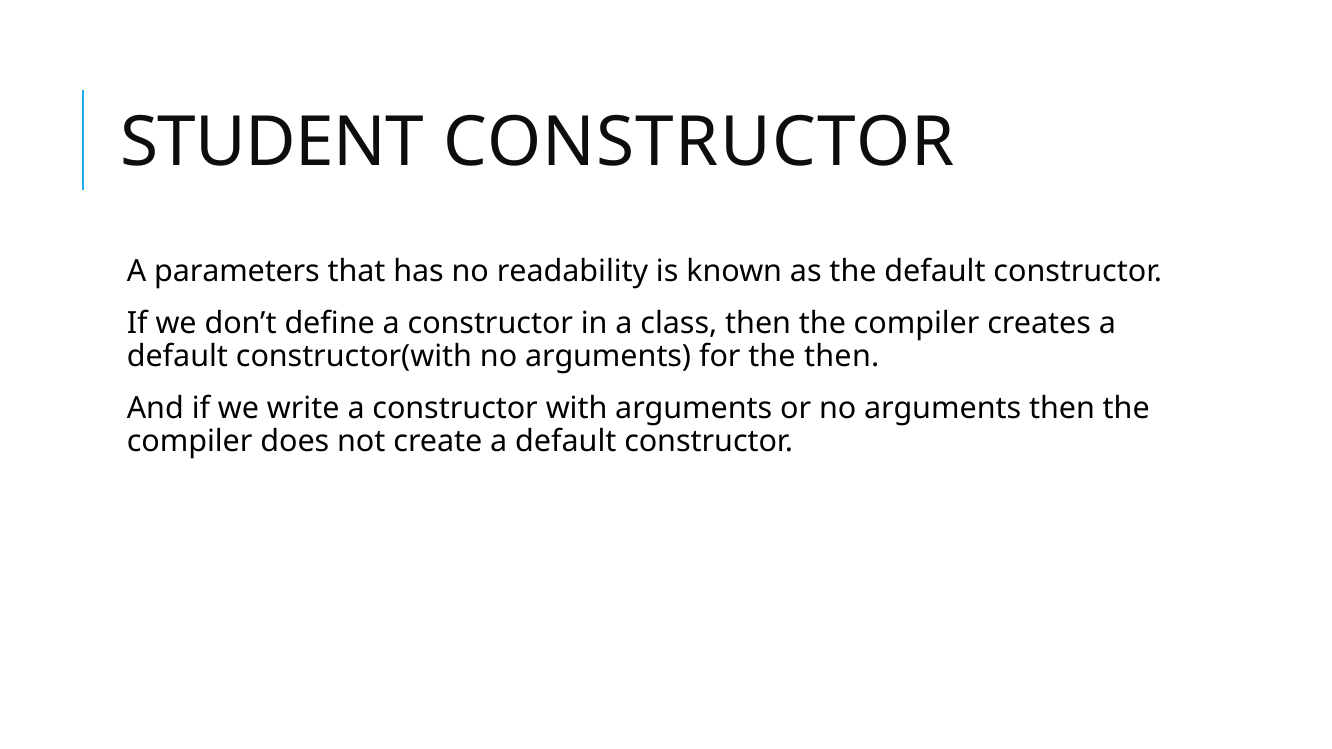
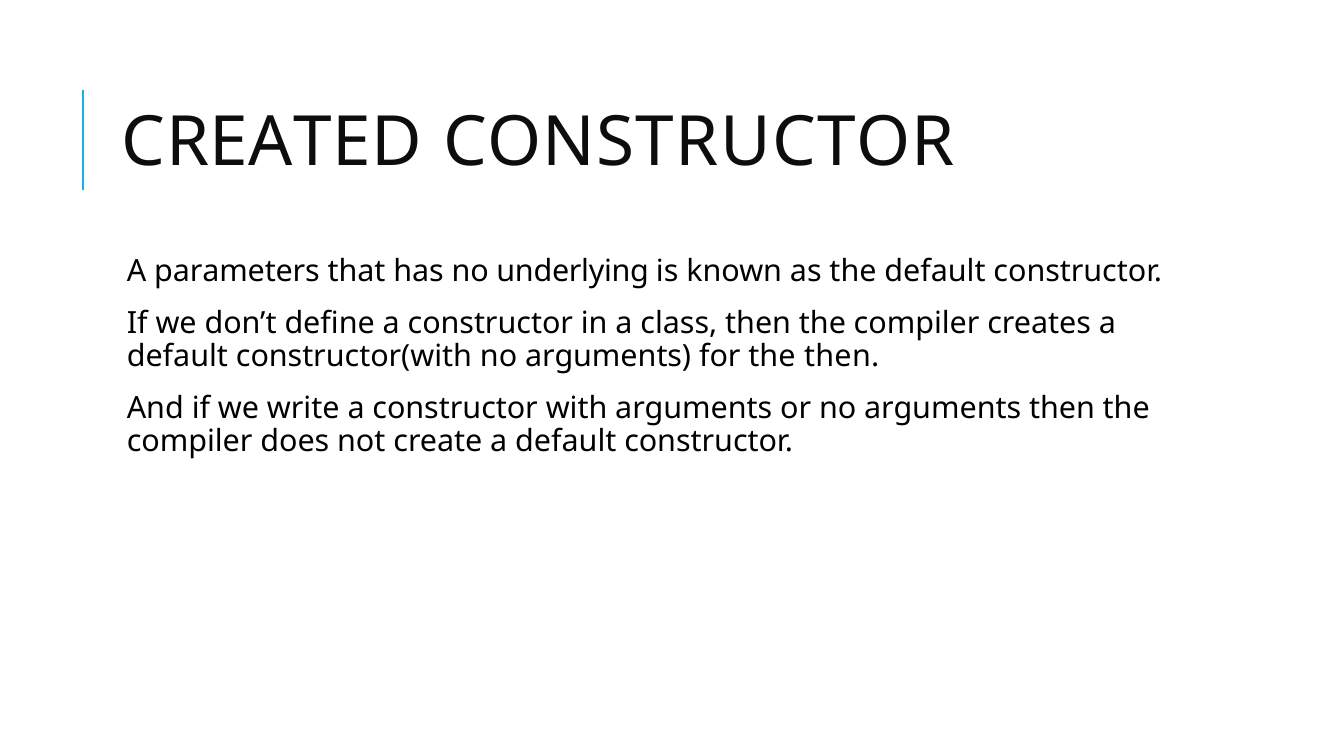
STUDENT: STUDENT -> CREATED
readability: readability -> underlying
